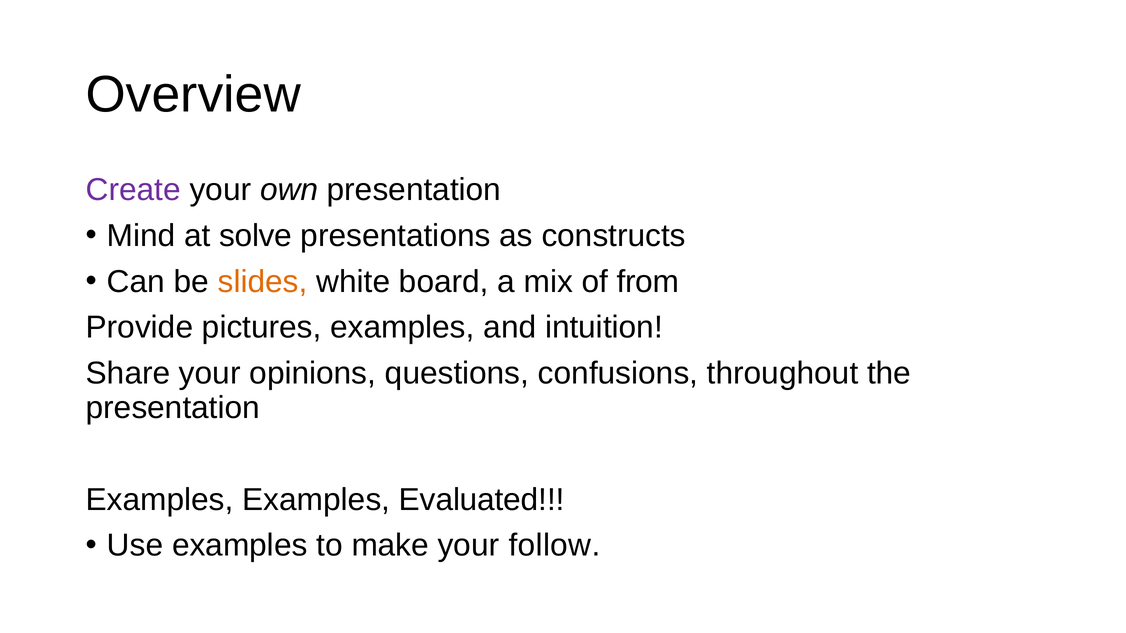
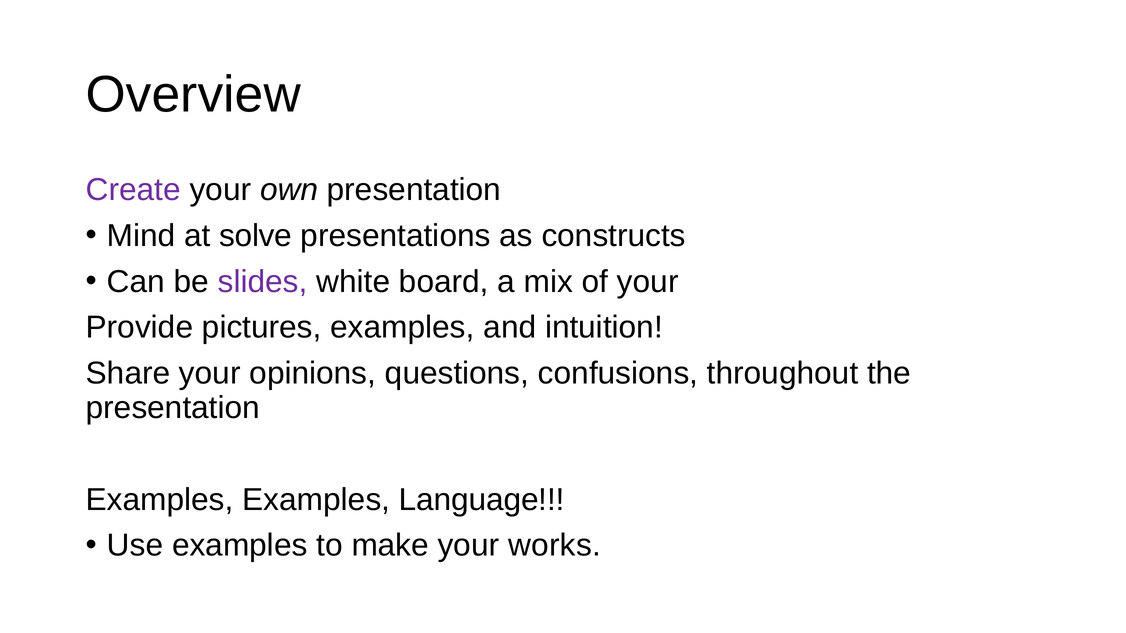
slides colour: orange -> purple
of from: from -> your
Evaluated: Evaluated -> Language
follow: follow -> works
